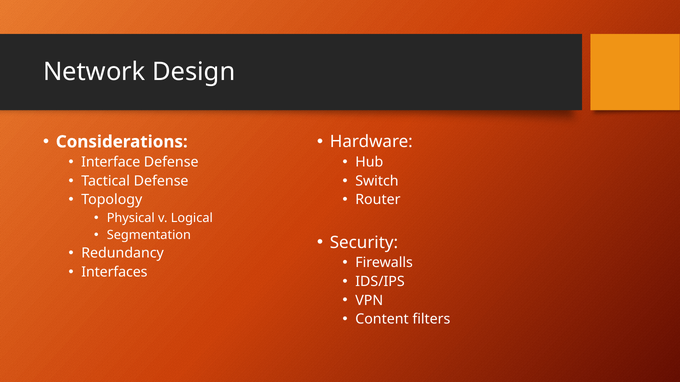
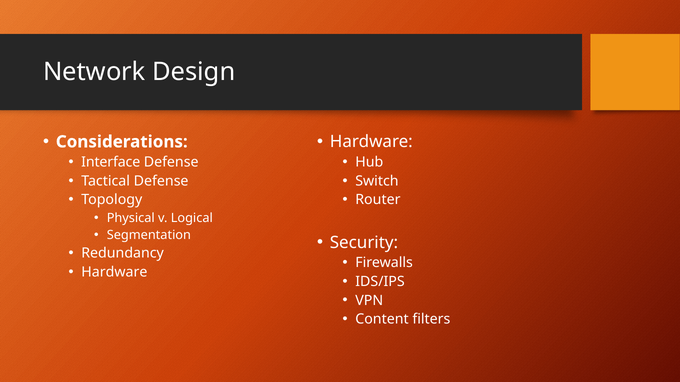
Interfaces at (114, 272): Interfaces -> Hardware
